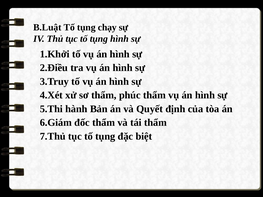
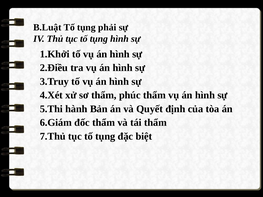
chạy: chạy -> phải
